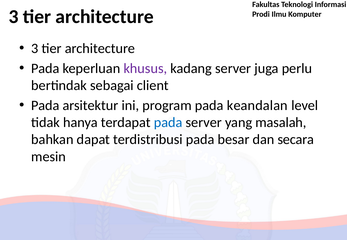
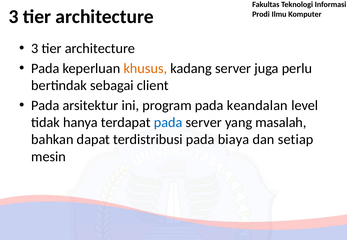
khusus colour: purple -> orange
besar: besar -> biaya
secara: secara -> setiap
